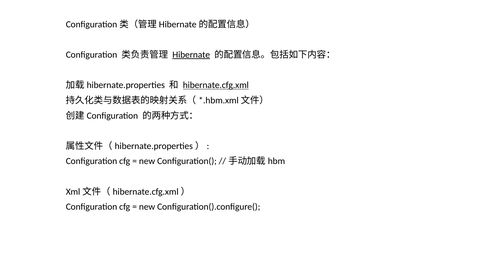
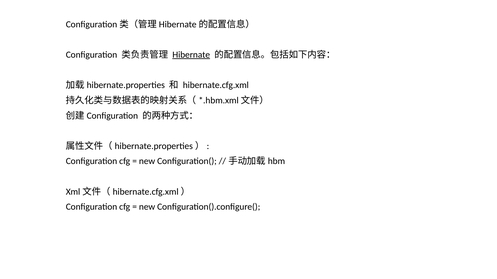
hibernate.cfg.xml underline: present -> none
